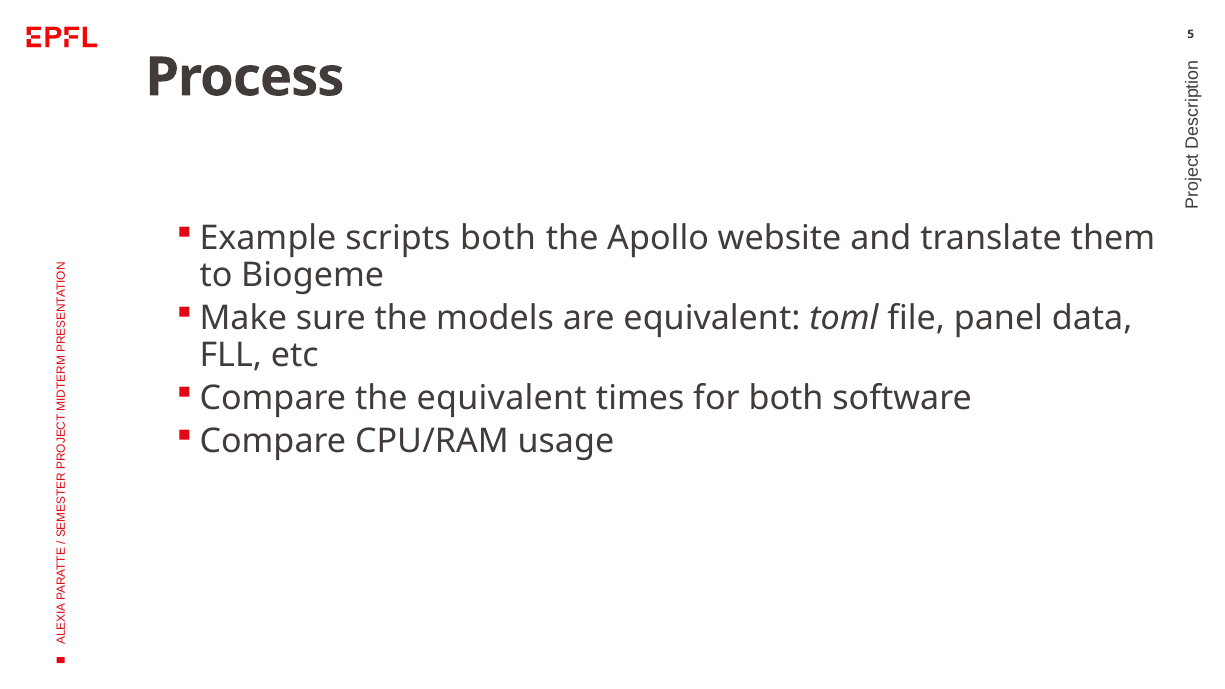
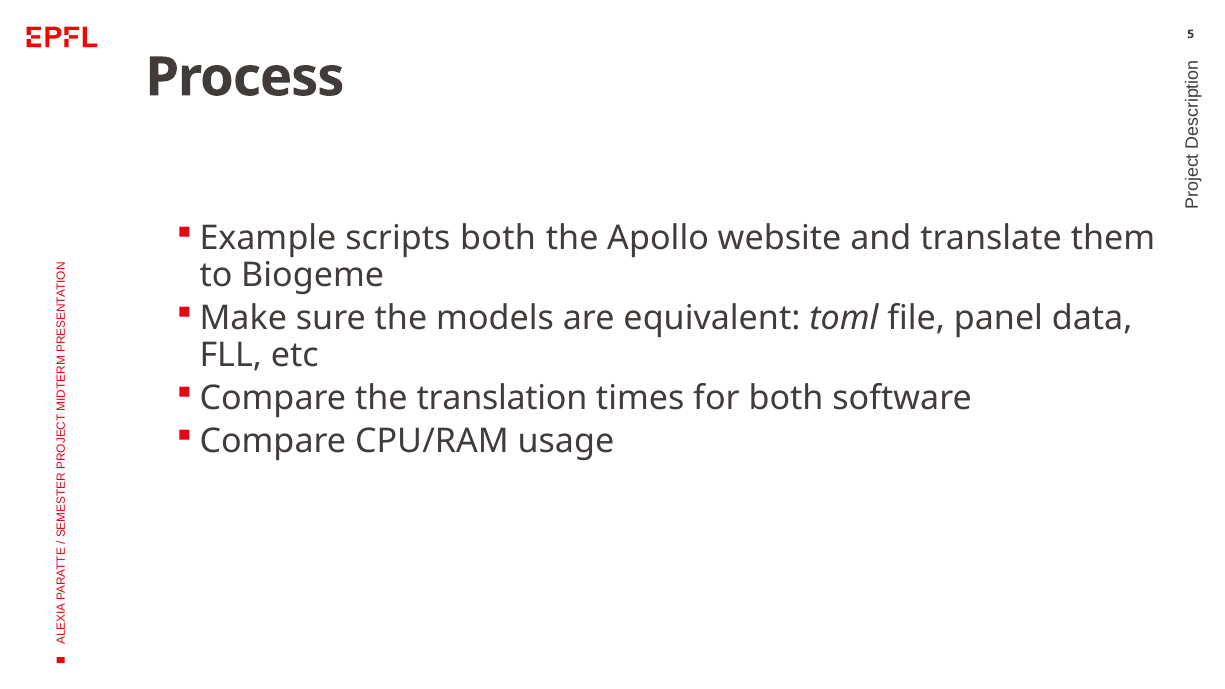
the equivalent: equivalent -> translation
